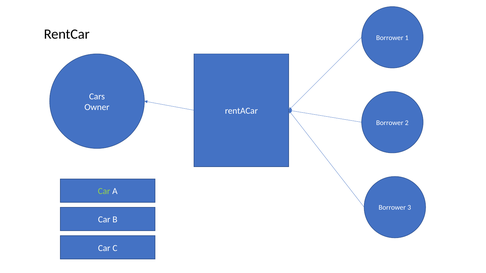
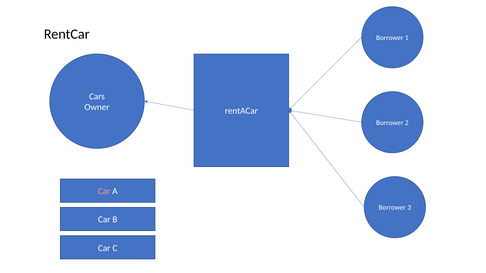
Car at (104, 192) colour: light green -> pink
